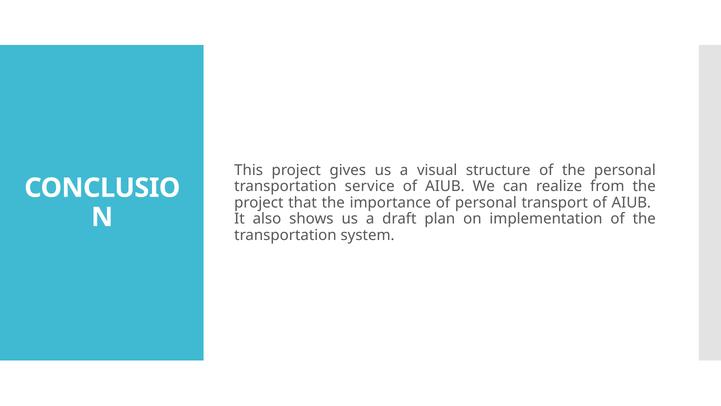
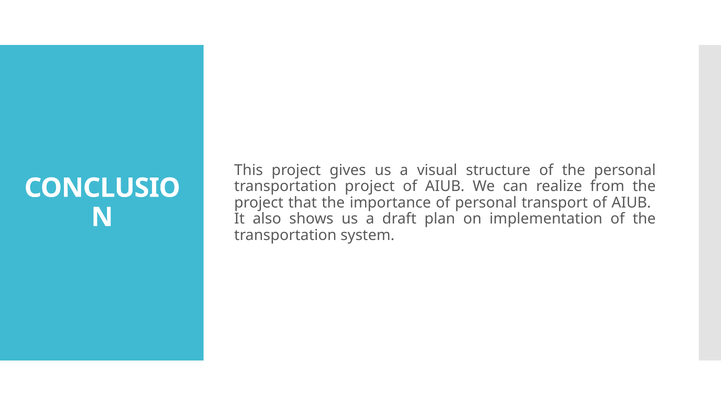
transportation service: service -> project
